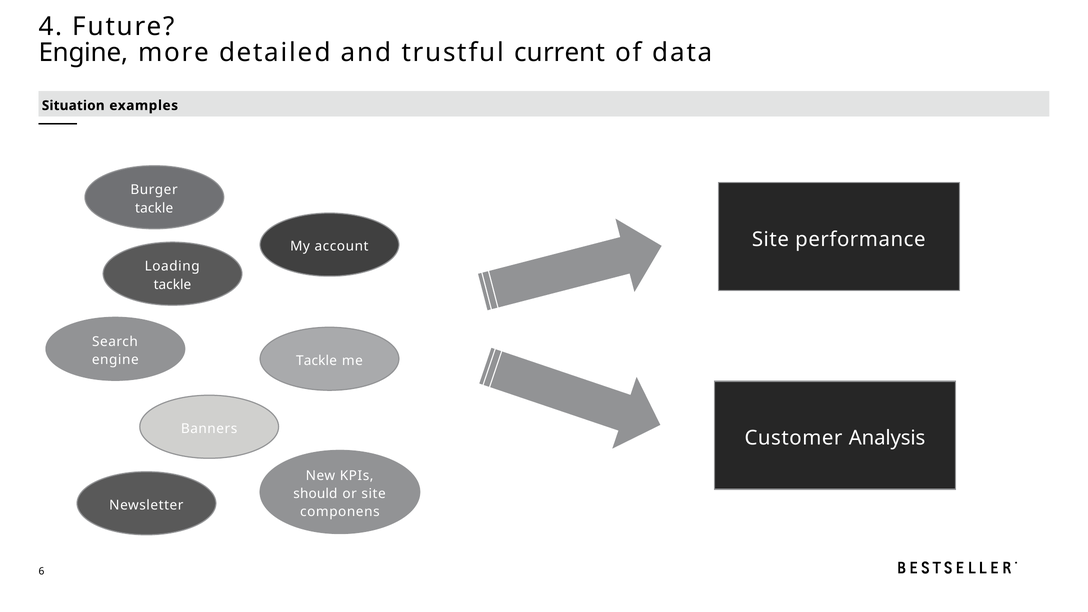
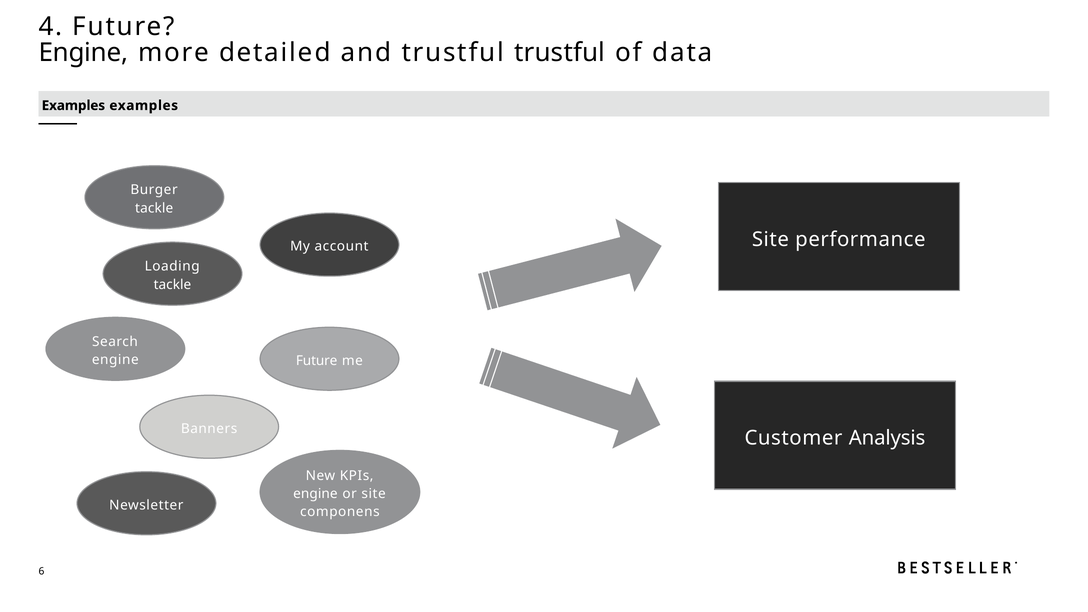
trustful current: current -> trustful
Situation at (73, 106): Situation -> Examples
Tackle at (317, 361): Tackle -> Future
should at (315, 494): should -> engine
